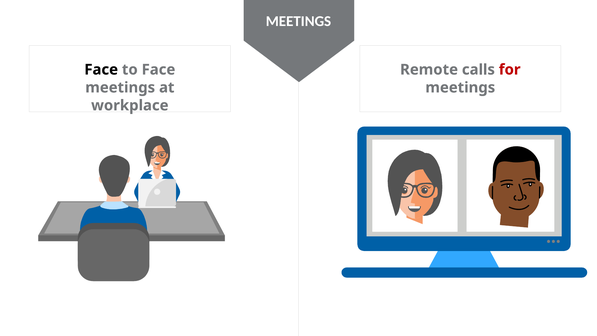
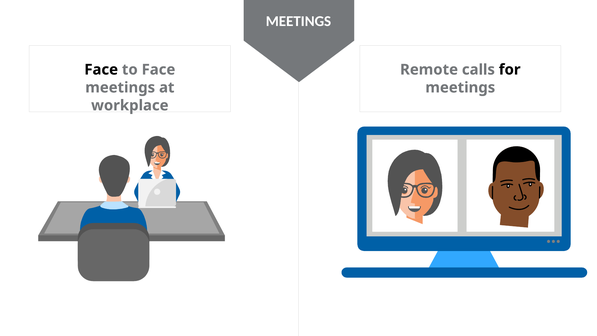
for colour: red -> black
